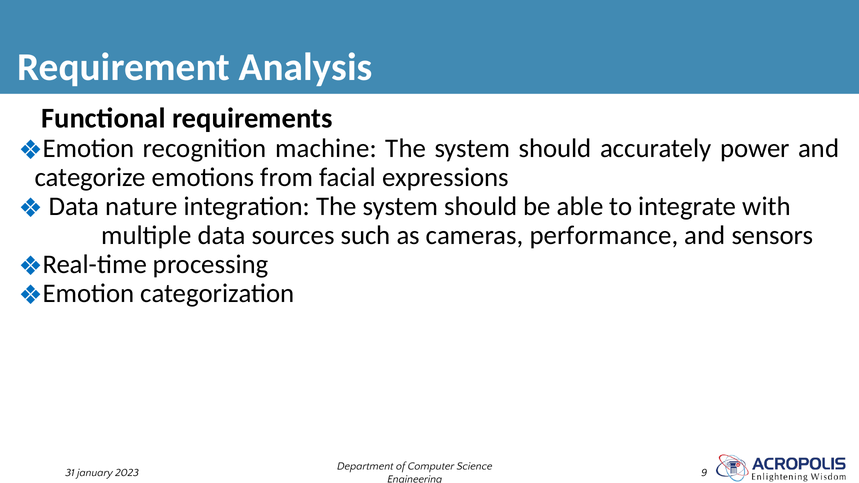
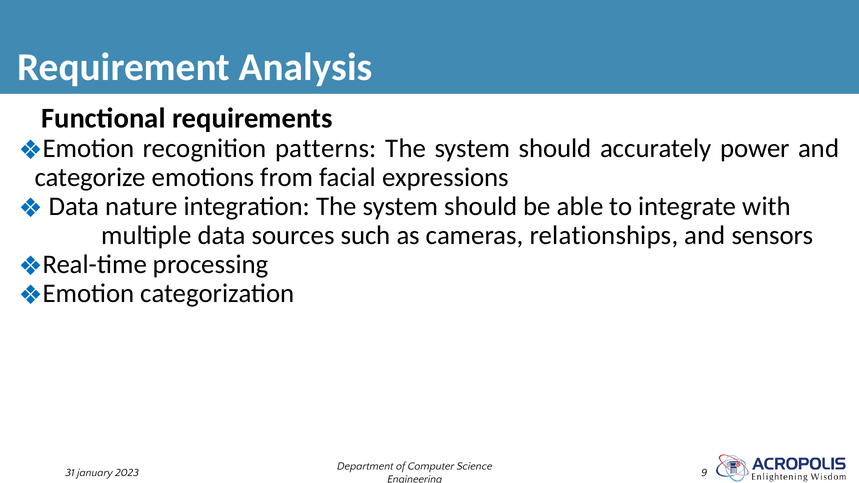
machine: machine -> patterns
performance: performance -> relationships
